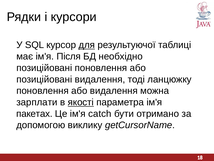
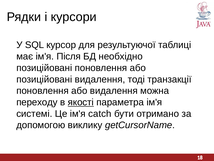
для underline: present -> none
ланцюжку: ланцюжку -> транзакції
зарплати: зарплати -> переходу
пакетах: пакетах -> системі
